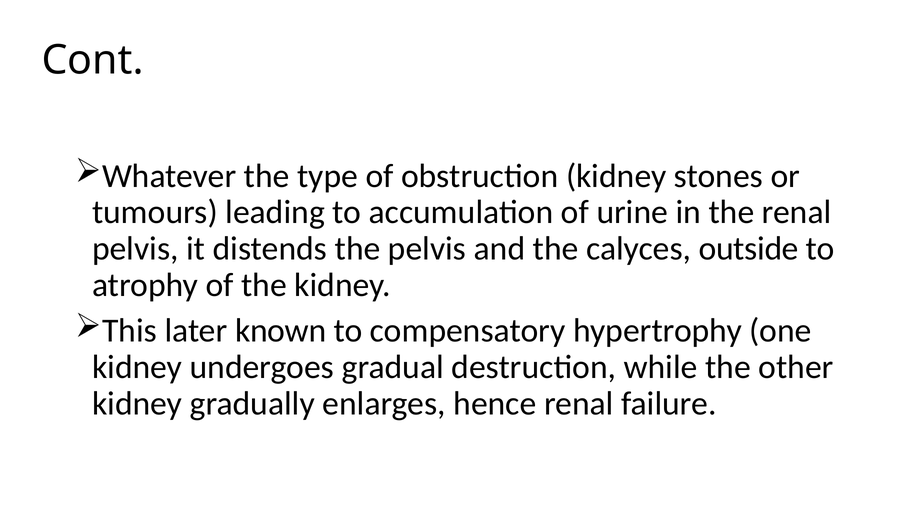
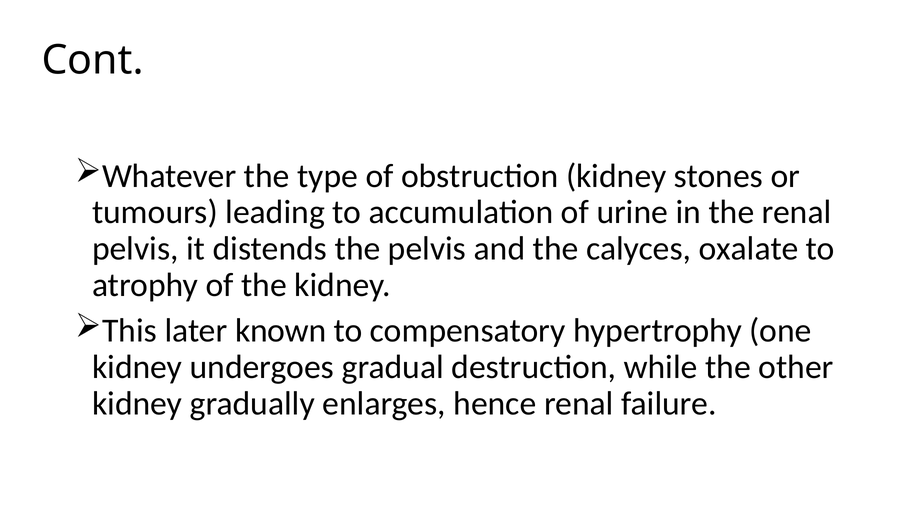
outside: outside -> oxalate
